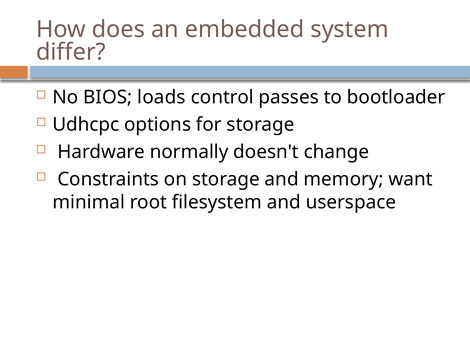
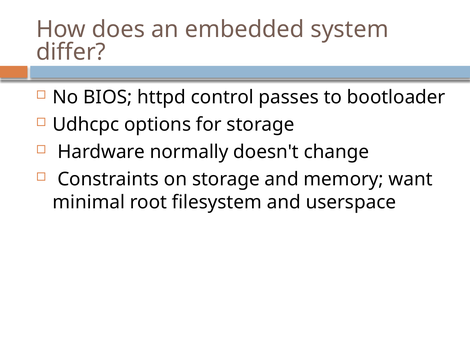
loads: loads -> httpd
